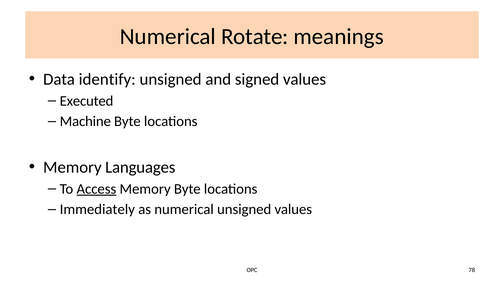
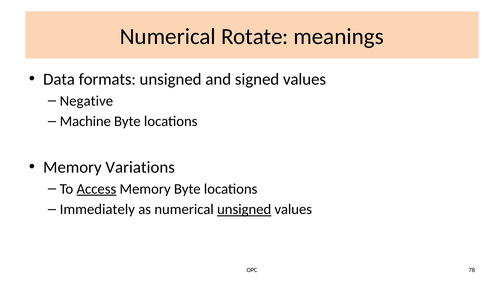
identify: identify -> formats
Executed: Executed -> Negative
Languages: Languages -> Variations
unsigned at (244, 210) underline: none -> present
